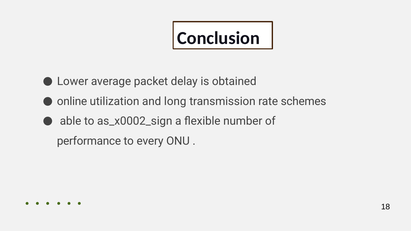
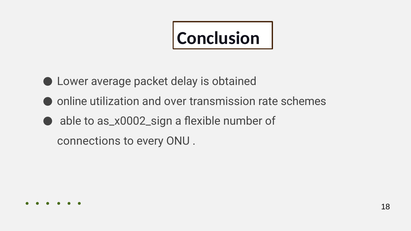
long: long -> over
performance: performance -> connections
